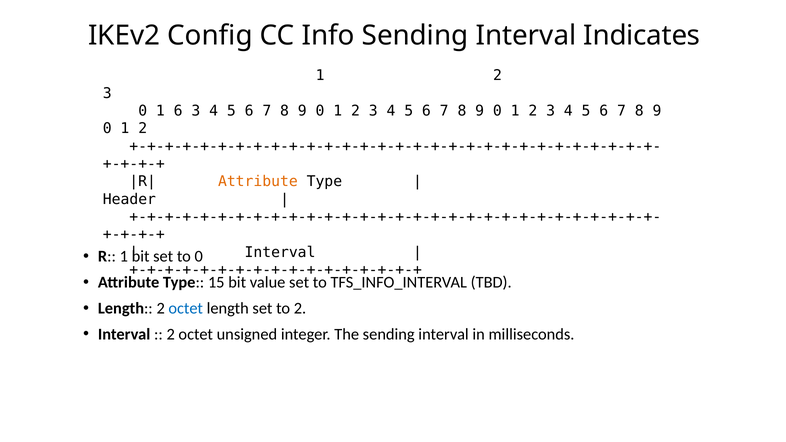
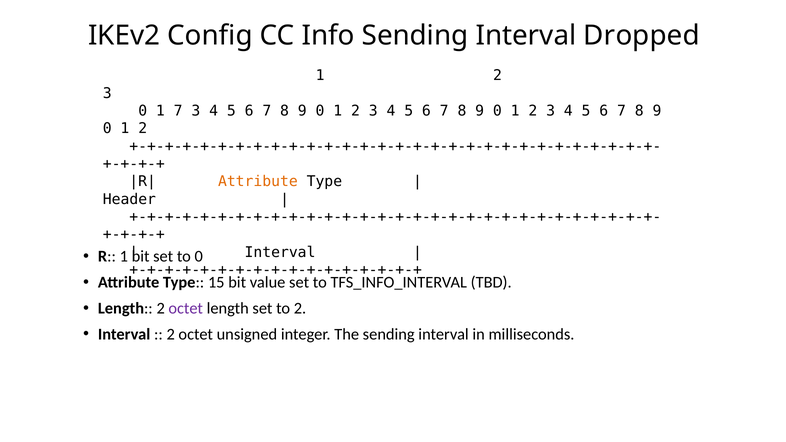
Indicates: Indicates -> Dropped
1 6: 6 -> 7
octet at (186, 308) colour: blue -> purple
